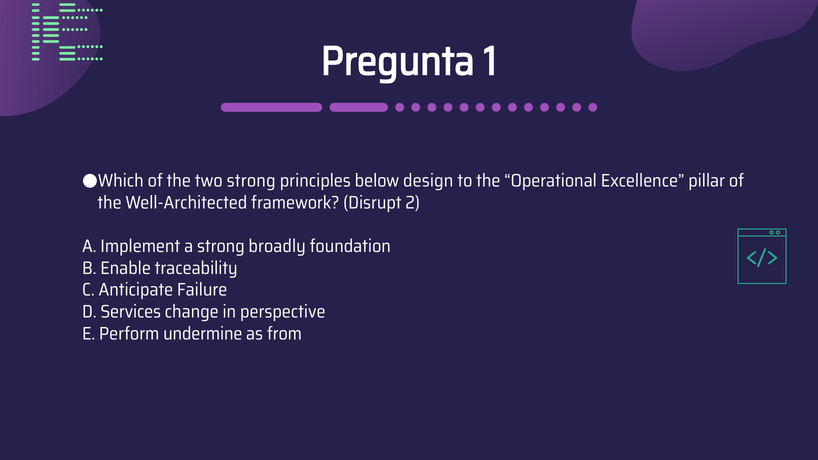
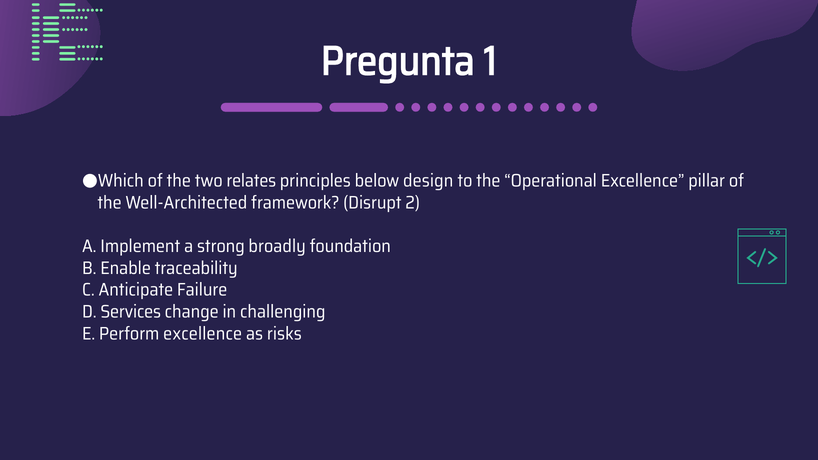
two strong: strong -> relates
perspective: perspective -> challenging
Perform undermine: undermine -> excellence
from: from -> risks
